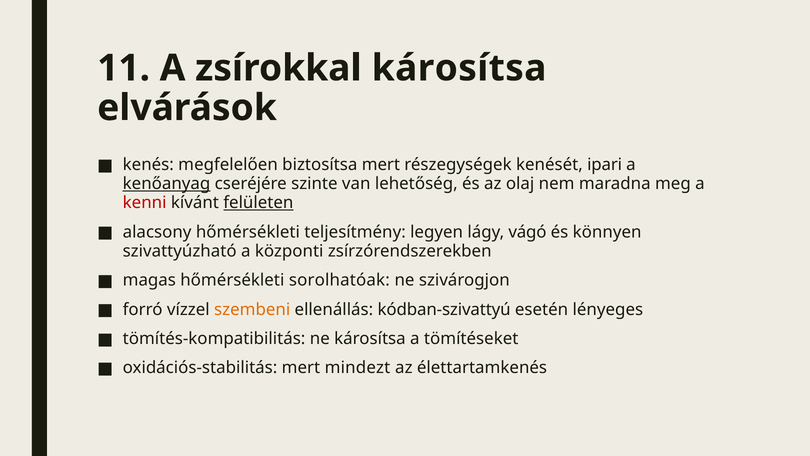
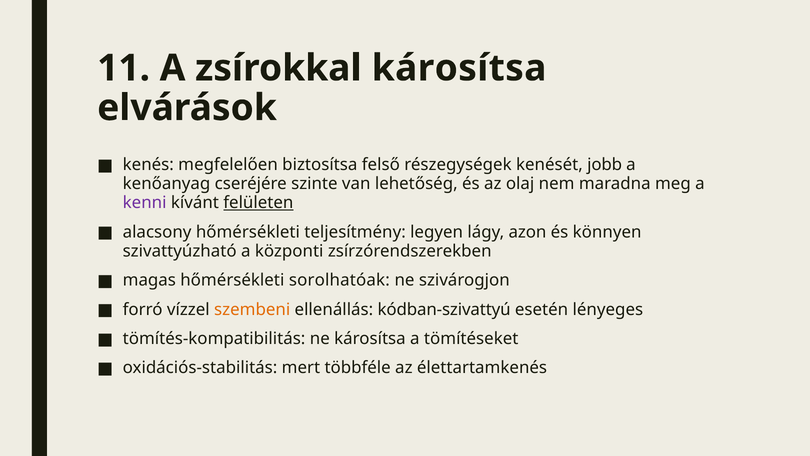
biztosítsa mert: mert -> felső
ipari: ipari -> jobb
kenőanyag underline: present -> none
kenni colour: red -> purple
vágó: vágó -> azon
mindezt: mindezt -> többféle
